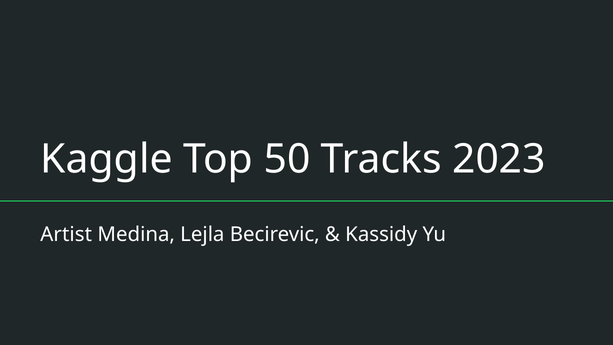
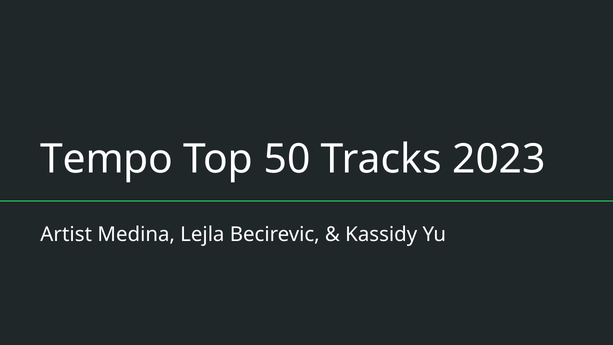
Kaggle: Kaggle -> Tempo
